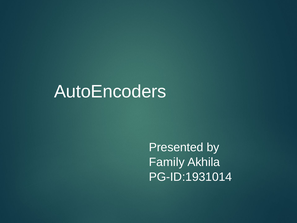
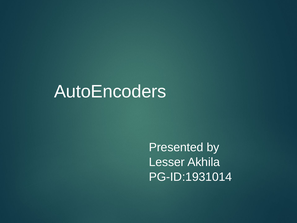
Family: Family -> Lesser
